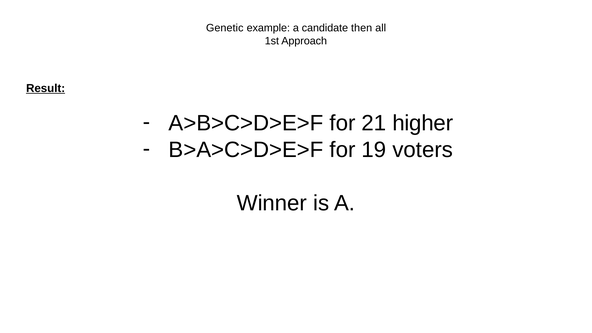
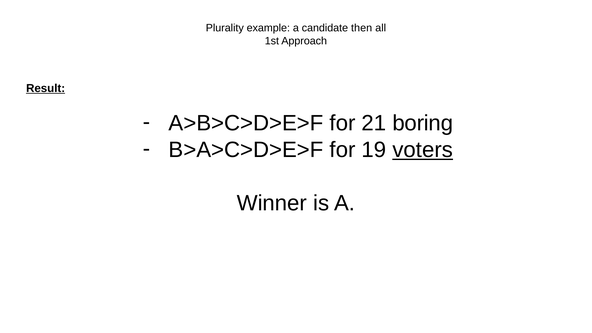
Genetic: Genetic -> Plurality
higher: higher -> boring
voters underline: none -> present
